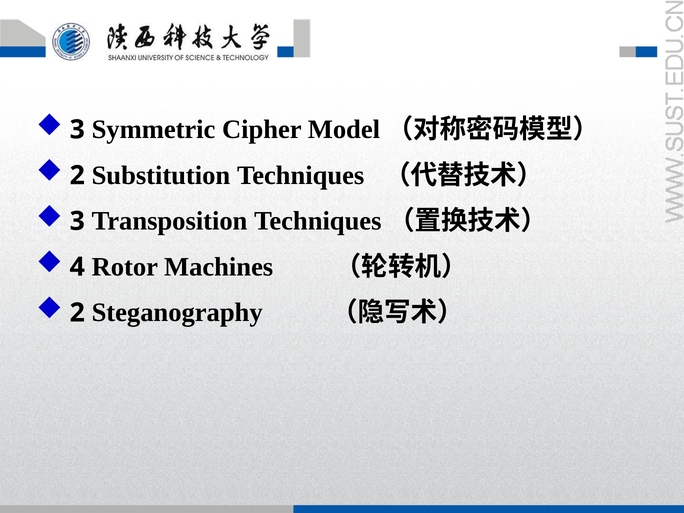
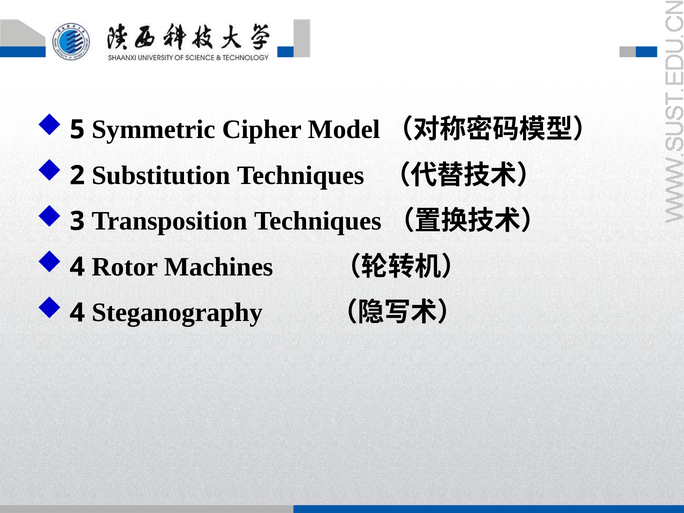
3 at (77, 130): 3 -> 5
2 at (77, 313): 2 -> 4
